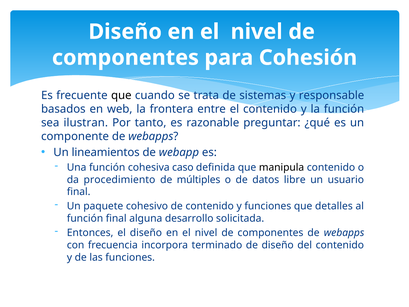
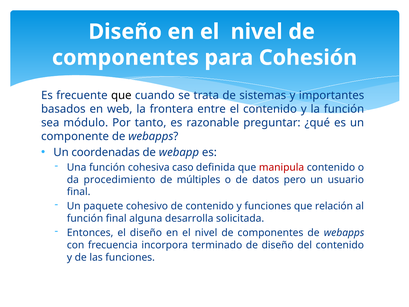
responsable: responsable -> importantes
ilustran: ilustran -> módulo
lineamientos: lineamientos -> coordenadas
manipula colour: black -> red
libre: libre -> pero
detalles: detalles -> relación
desarrollo: desarrollo -> desarrolla
